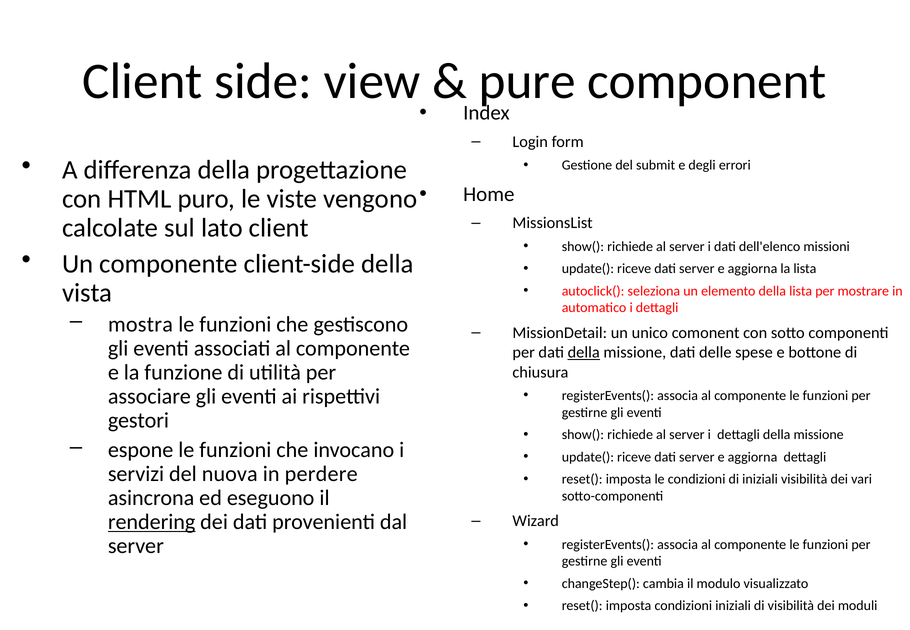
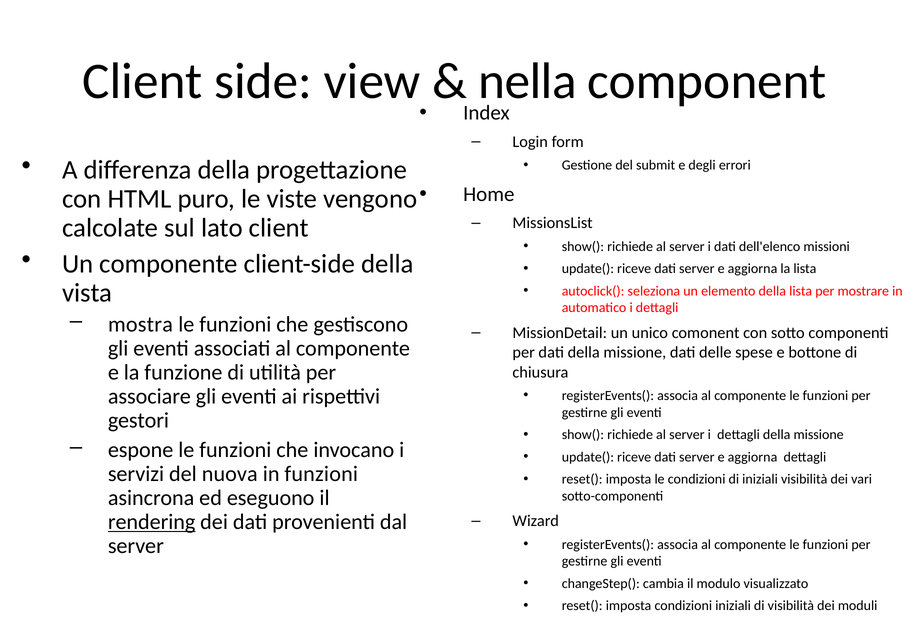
pure: pure -> nella
della at (584, 352) underline: present -> none
in perdere: perdere -> funzioni
